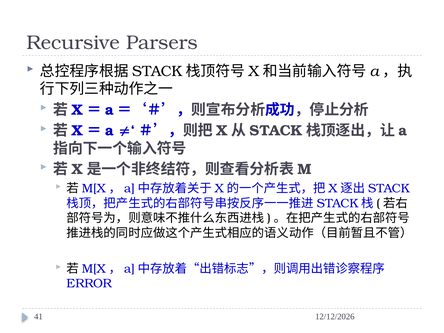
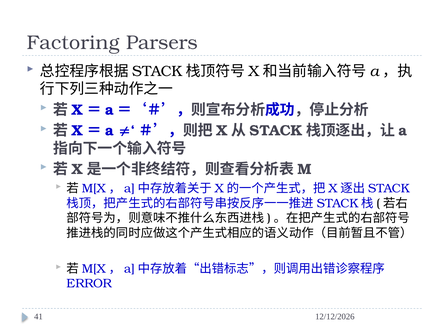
Recursive: Recursive -> Factoring
